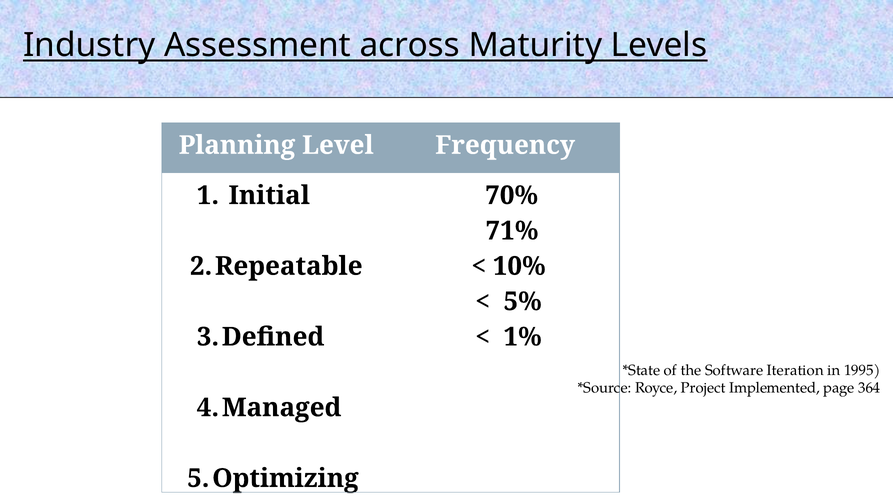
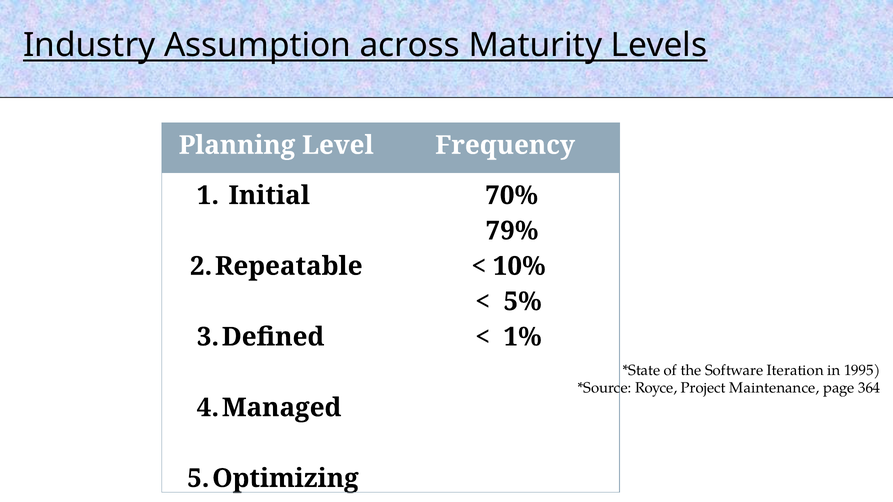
Assessment: Assessment -> Assumption
71%: 71% -> 79%
Implemented: Implemented -> Maintenance
